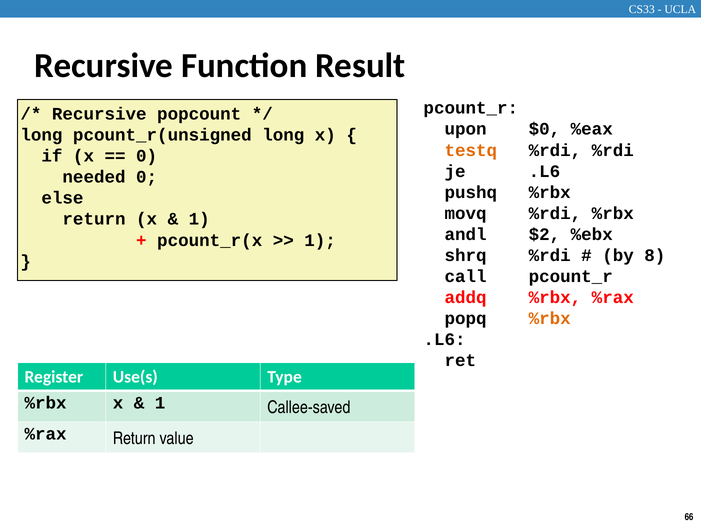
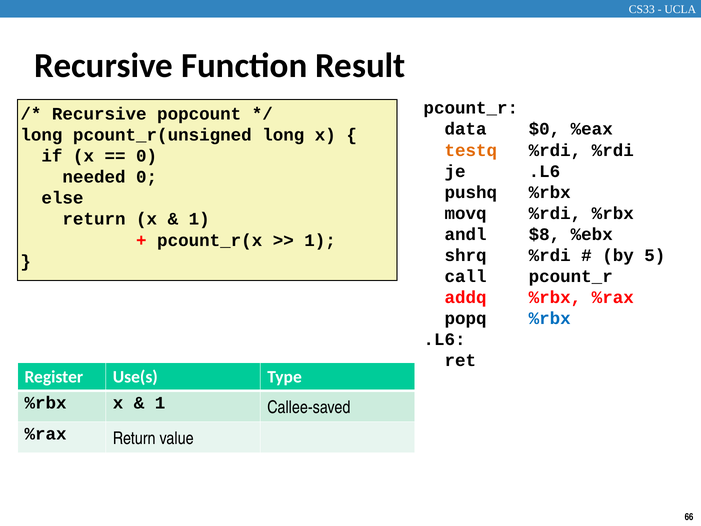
upon: upon -> data
$2: $2 -> $8
8: 8 -> 5
%rbx at (550, 318) colour: orange -> blue
